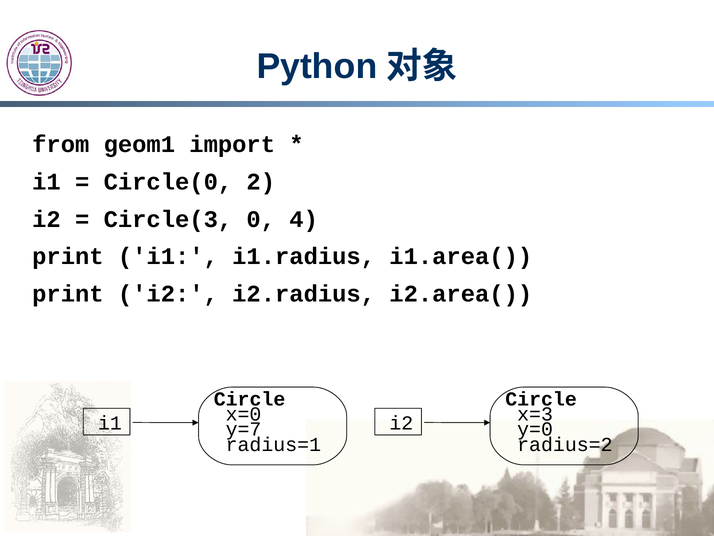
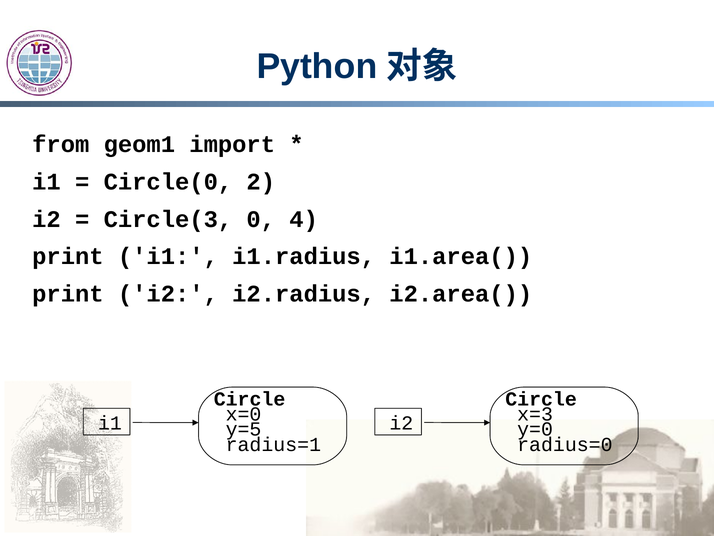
y=7: y=7 -> y=5
radius=2: radius=2 -> radius=0
